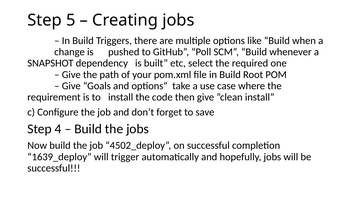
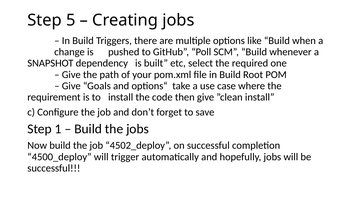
4: 4 -> 1
1639_deploy: 1639_deploy -> 4500_deploy
